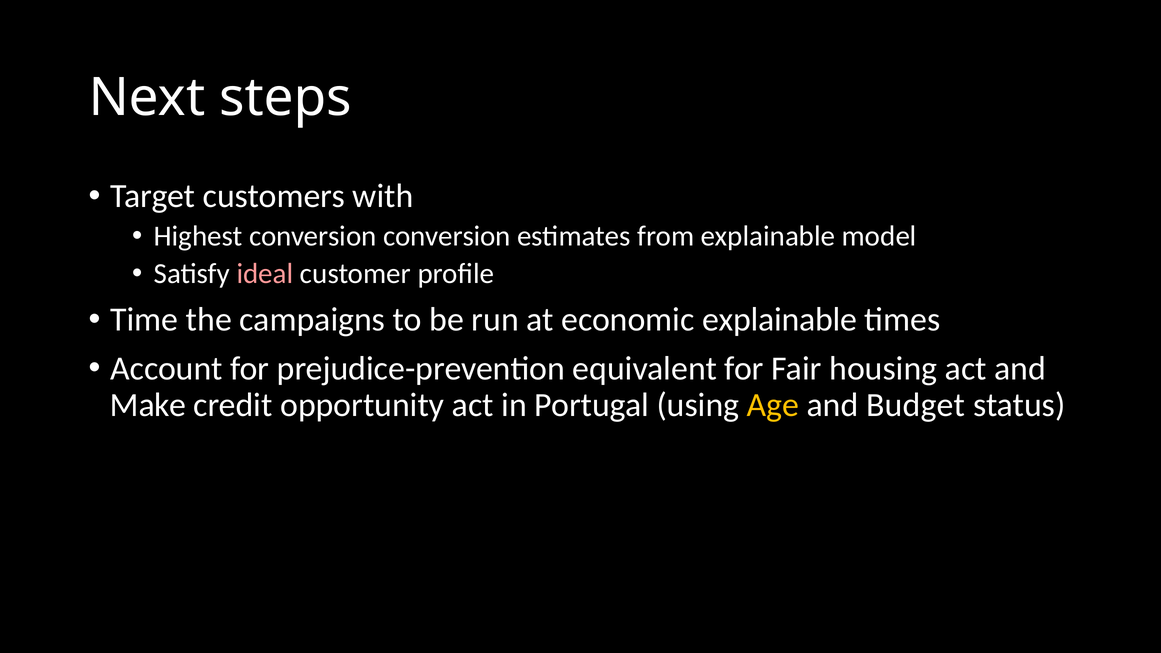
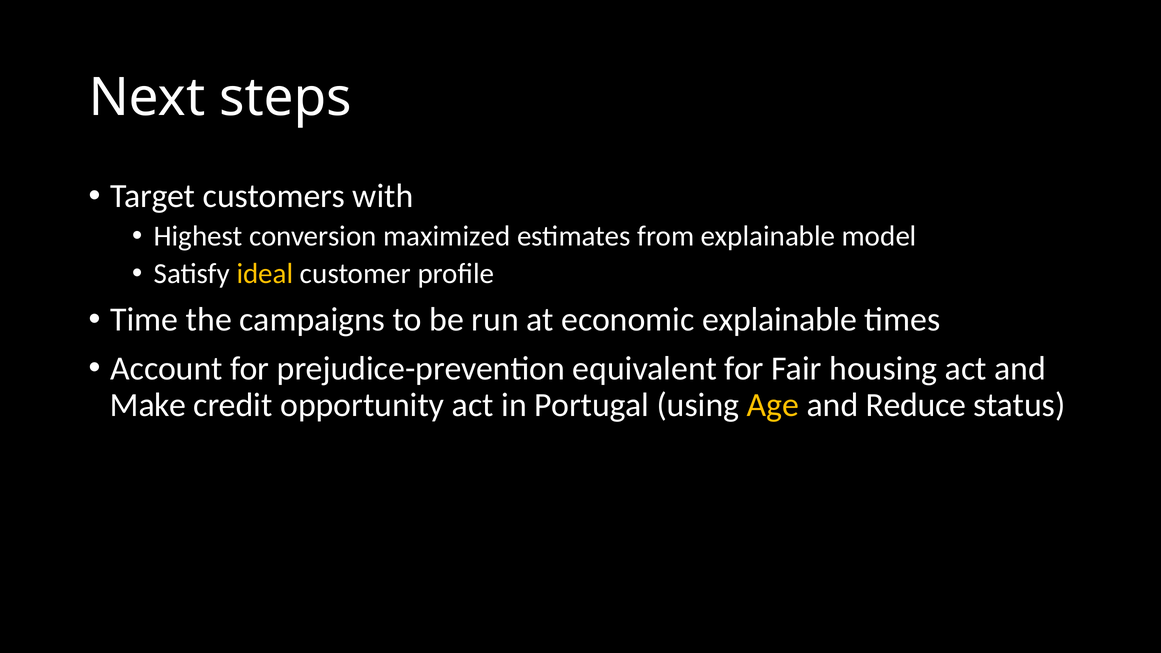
conversion conversion: conversion -> maximized
ideal colour: pink -> yellow
Budget: Budget -> Reduce
